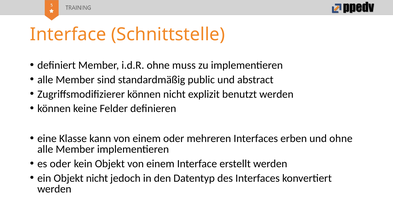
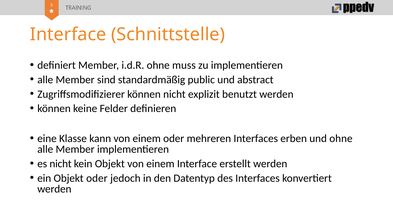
es oder: oder -> nicht
Objekt nicht: nicht -> oder
